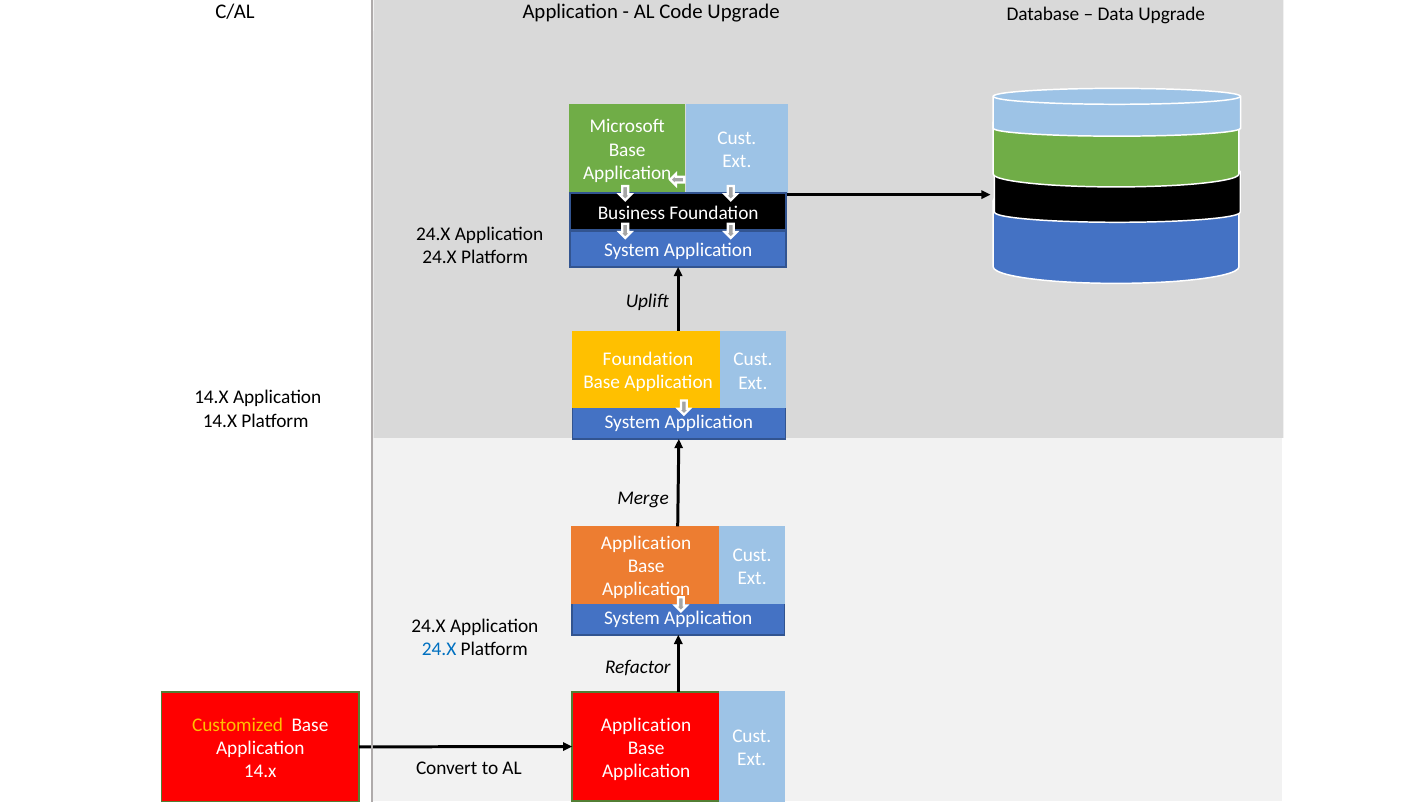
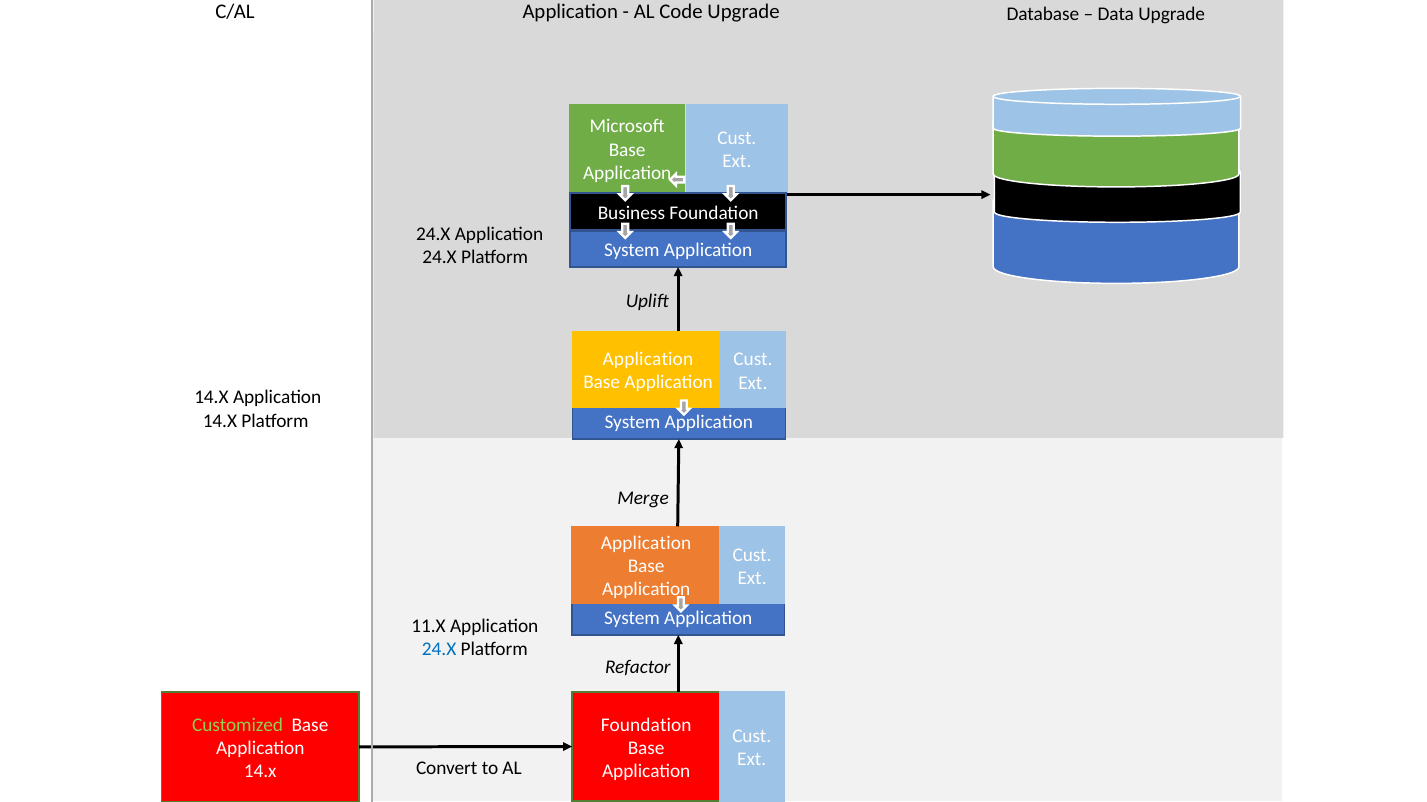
Foundation at (648, 359): Foundation -> Application
24.X at (429, 627): 24.X -> 11.X
Application at (646, 725): Application -> Foundation
Customized colour: yellow -> light green
